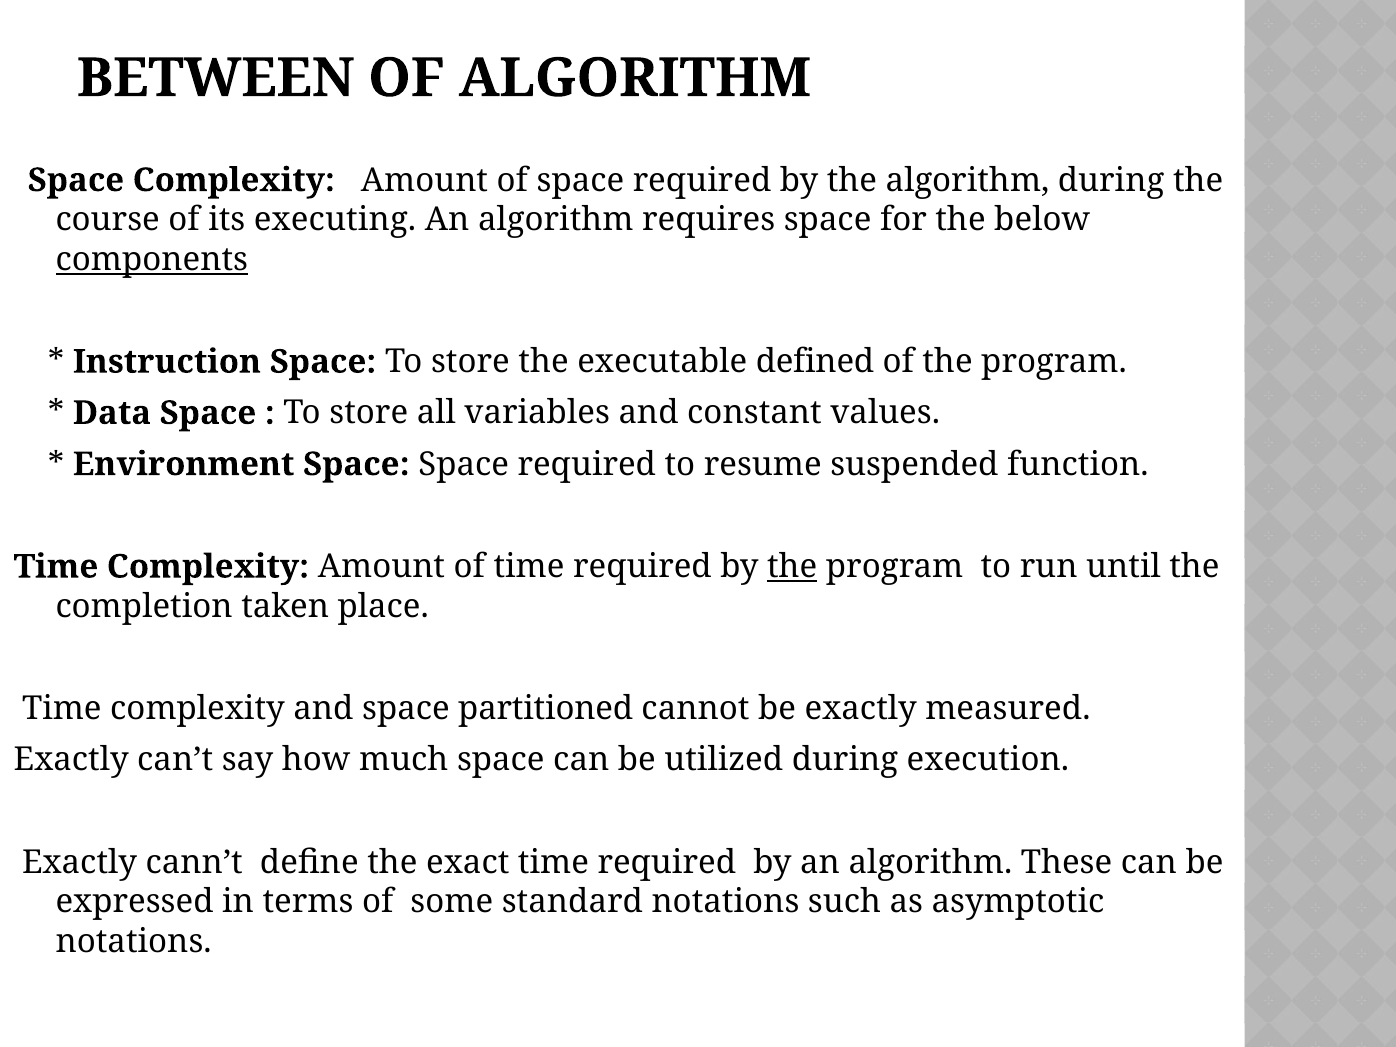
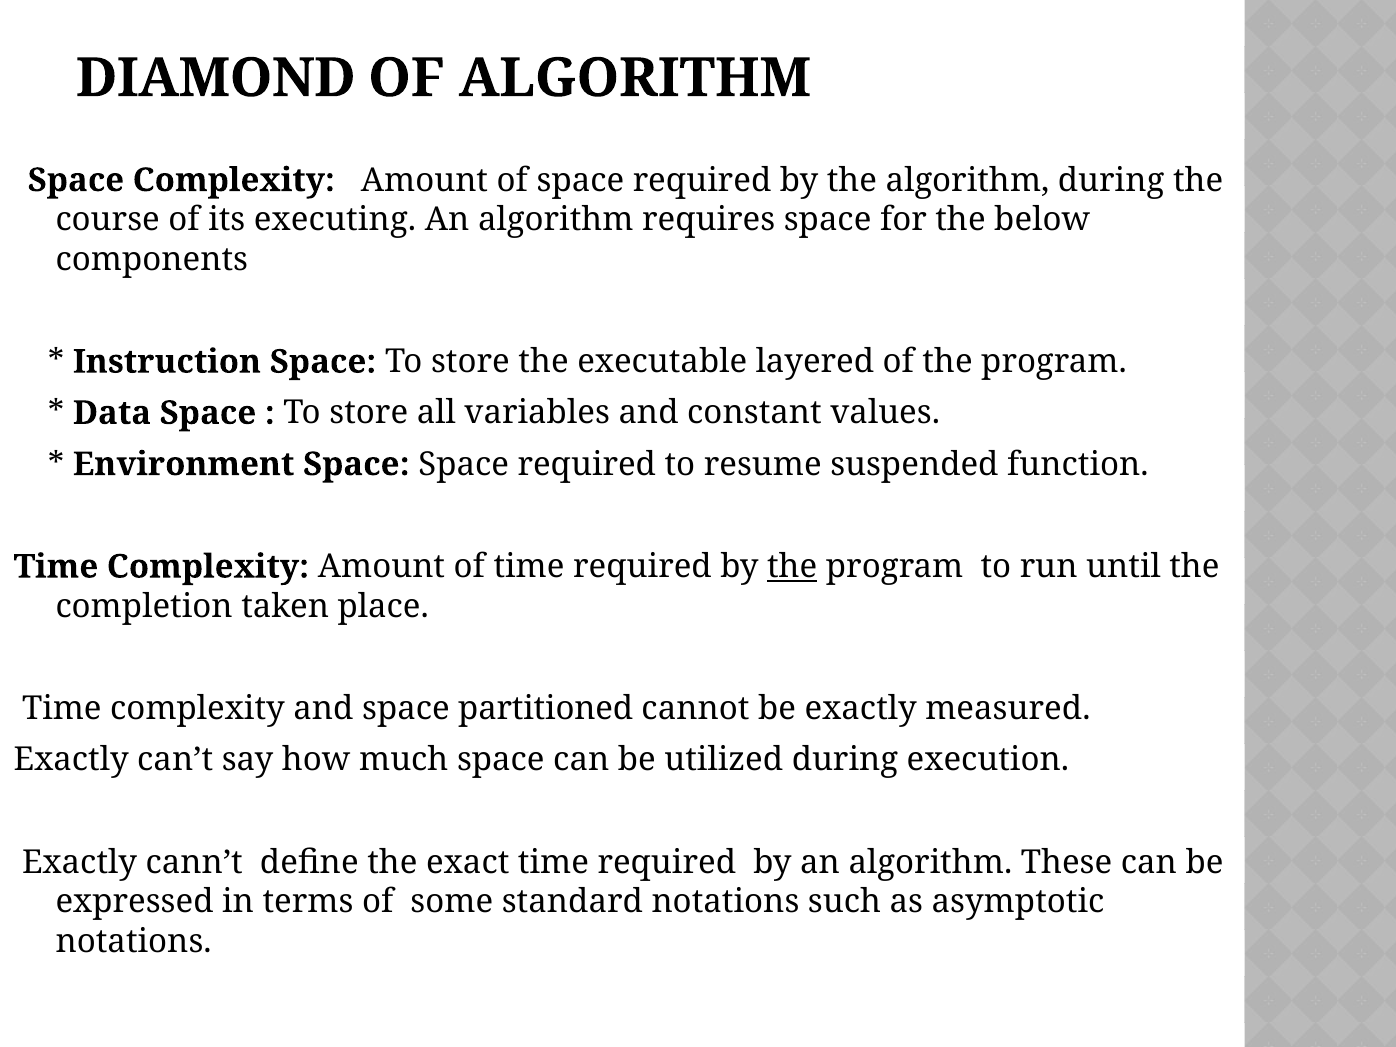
BETWEEN: BETWEEN -> DIAMOND
components underline: present -> none
defined: defined -> layered
